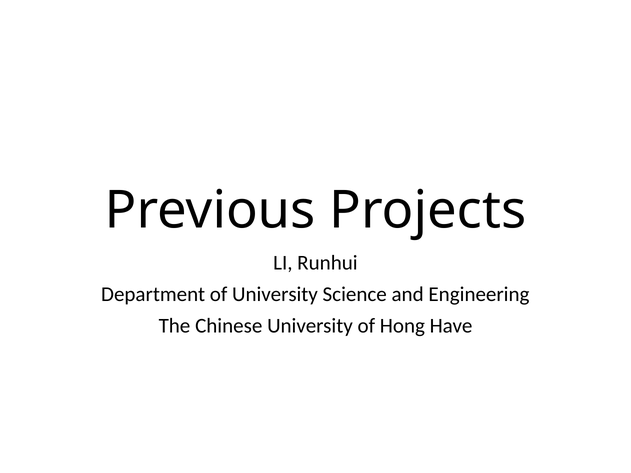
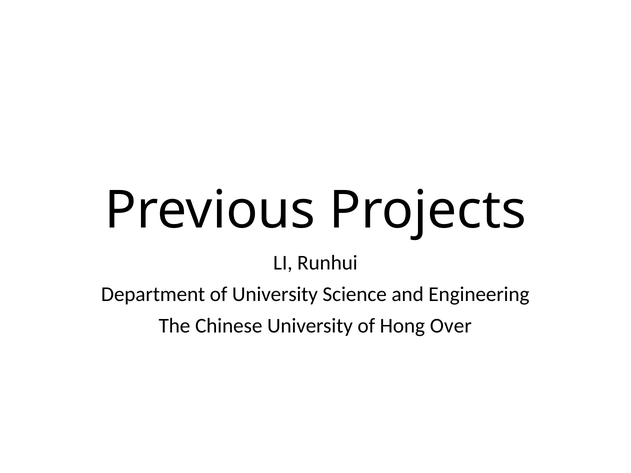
Have: Have -> Over
